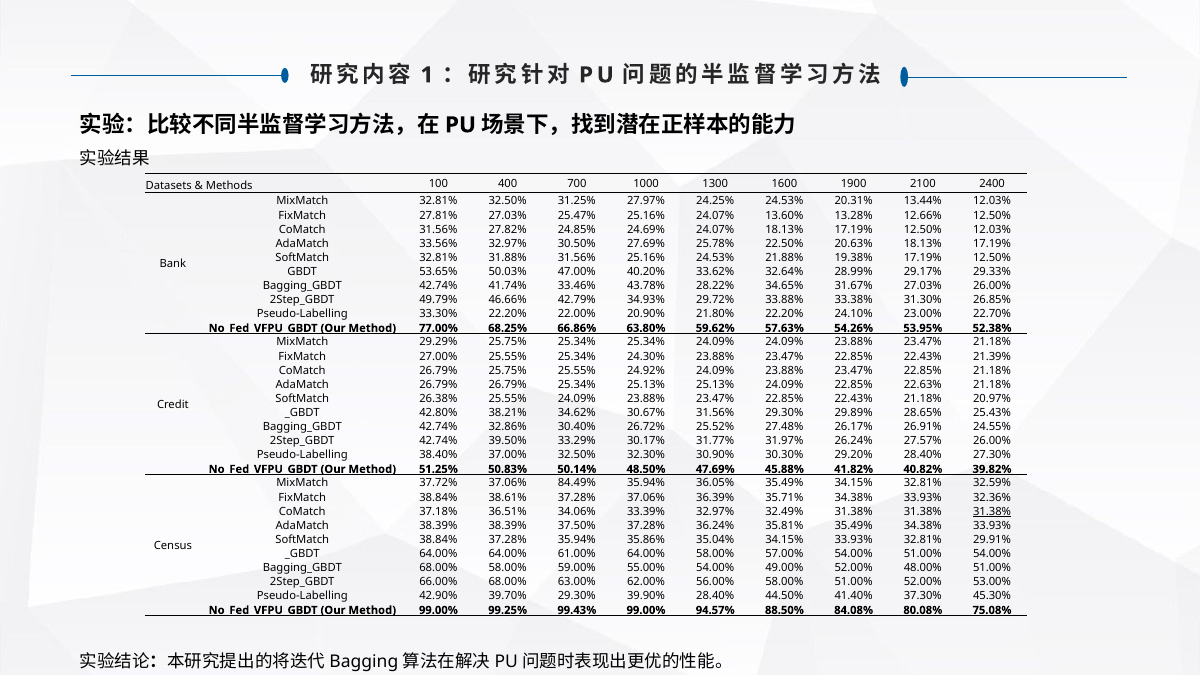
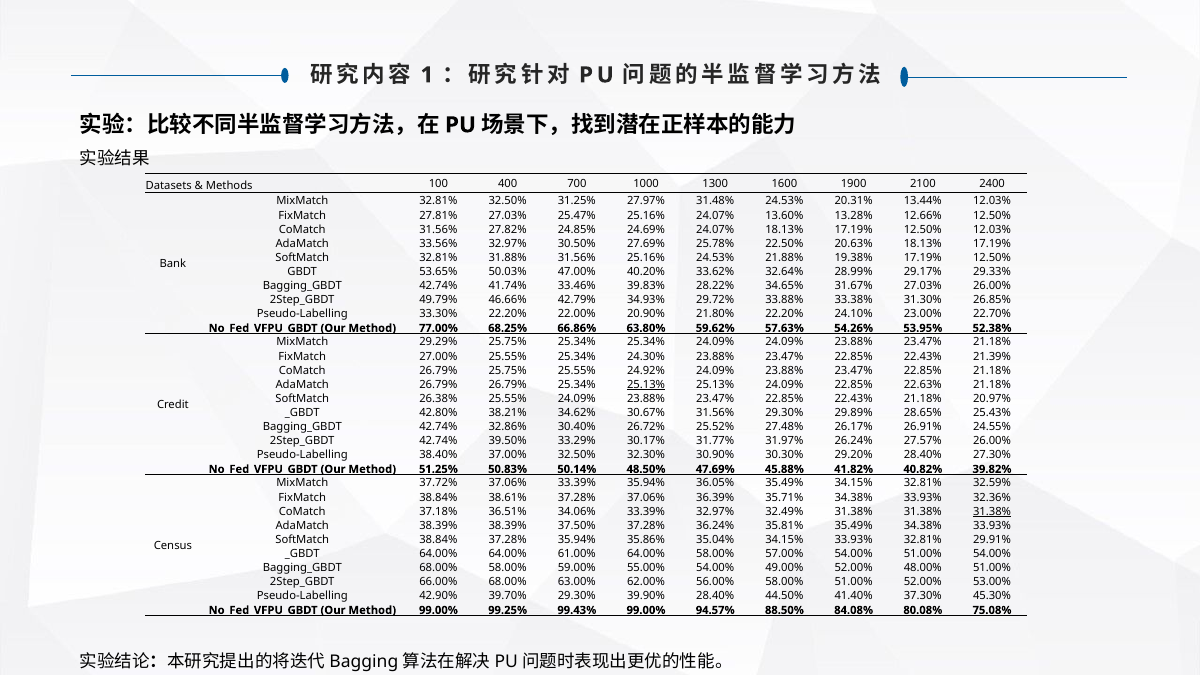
24.25%: 24.25% -> 31.48%
43.78%: 43.78% -> 39.83%
25.13% at (646, 385) underline: none -> present
37.06% 84.49%: 84.49% -> 33.39%
